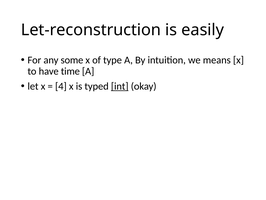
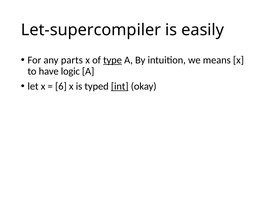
Let‐reconstruction: Let‐reconstruction -> Let‐supercompiler
some: some -> parts
type underline: none -> present
time: time -> logic
4: 4 -> 6
